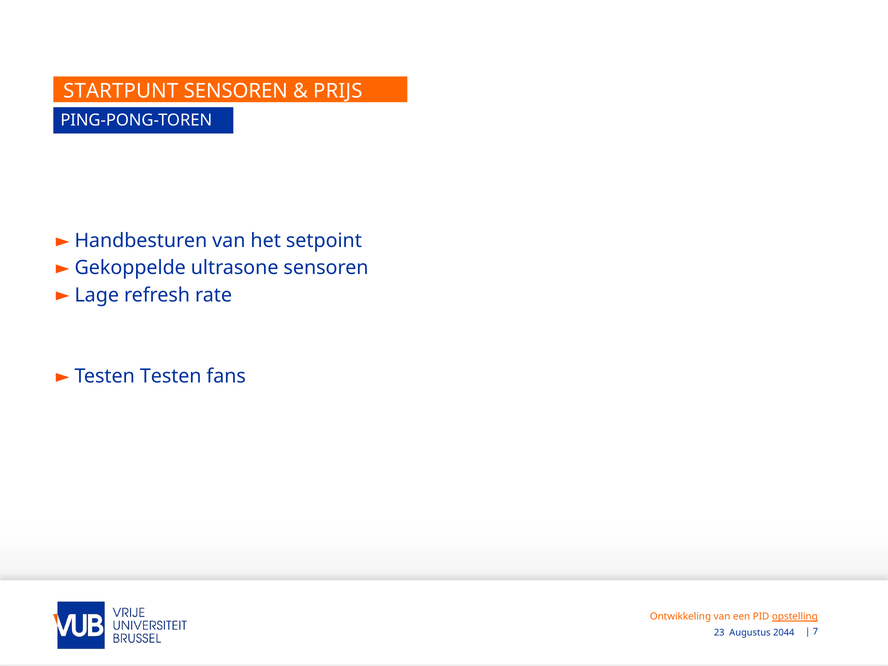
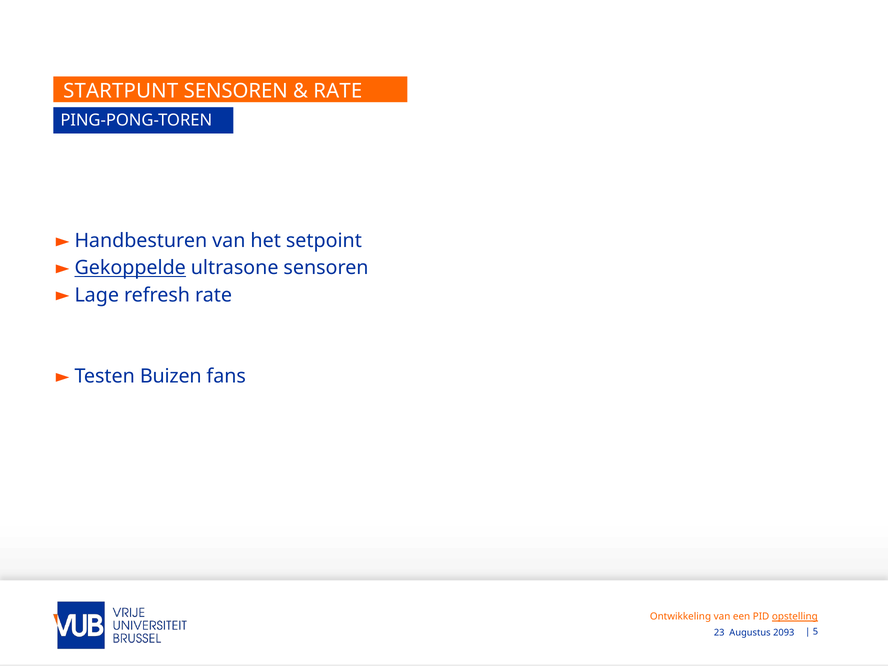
PRIJS at (338, 91): PRIJS -> RATE
Gekoppelde underline: none -> present
Testen Testen: Testen -> Buizen
7: 7 -> 5
2044: 2044 -> 2093
